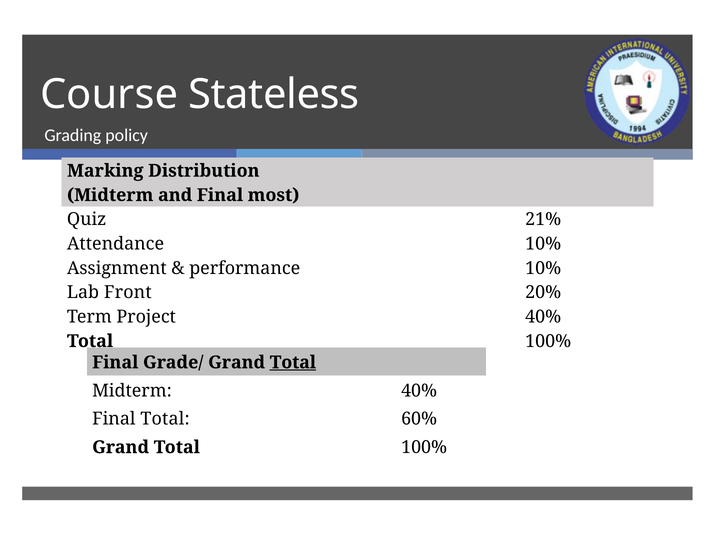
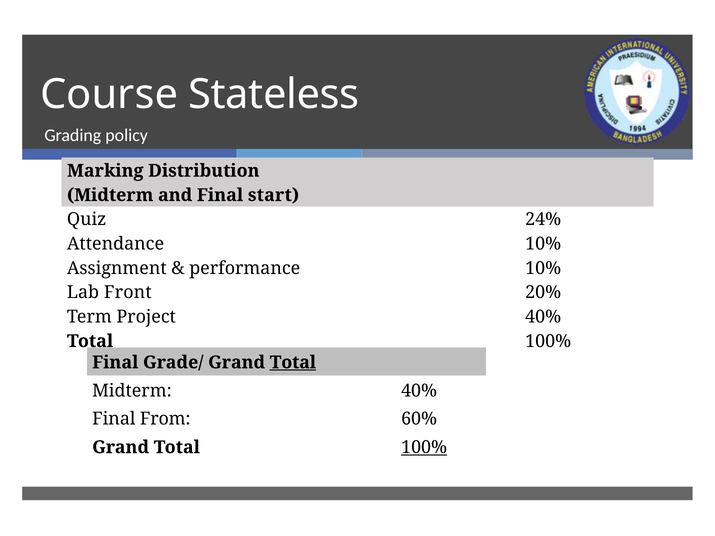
most: most -> start
21%: 21% -> 24%
Final Total: Total -> From
100% at (424, 447) underline: none -> present
